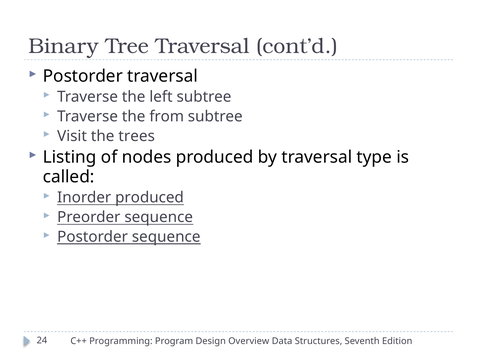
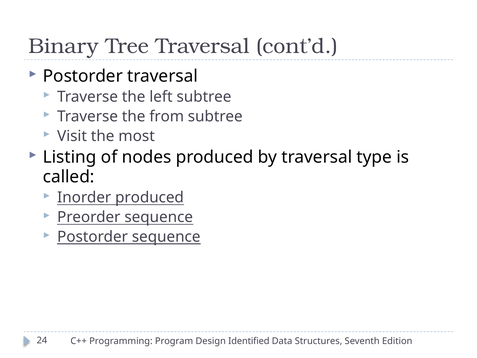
trees: trees -> most
Overview: Overview -> Identified
